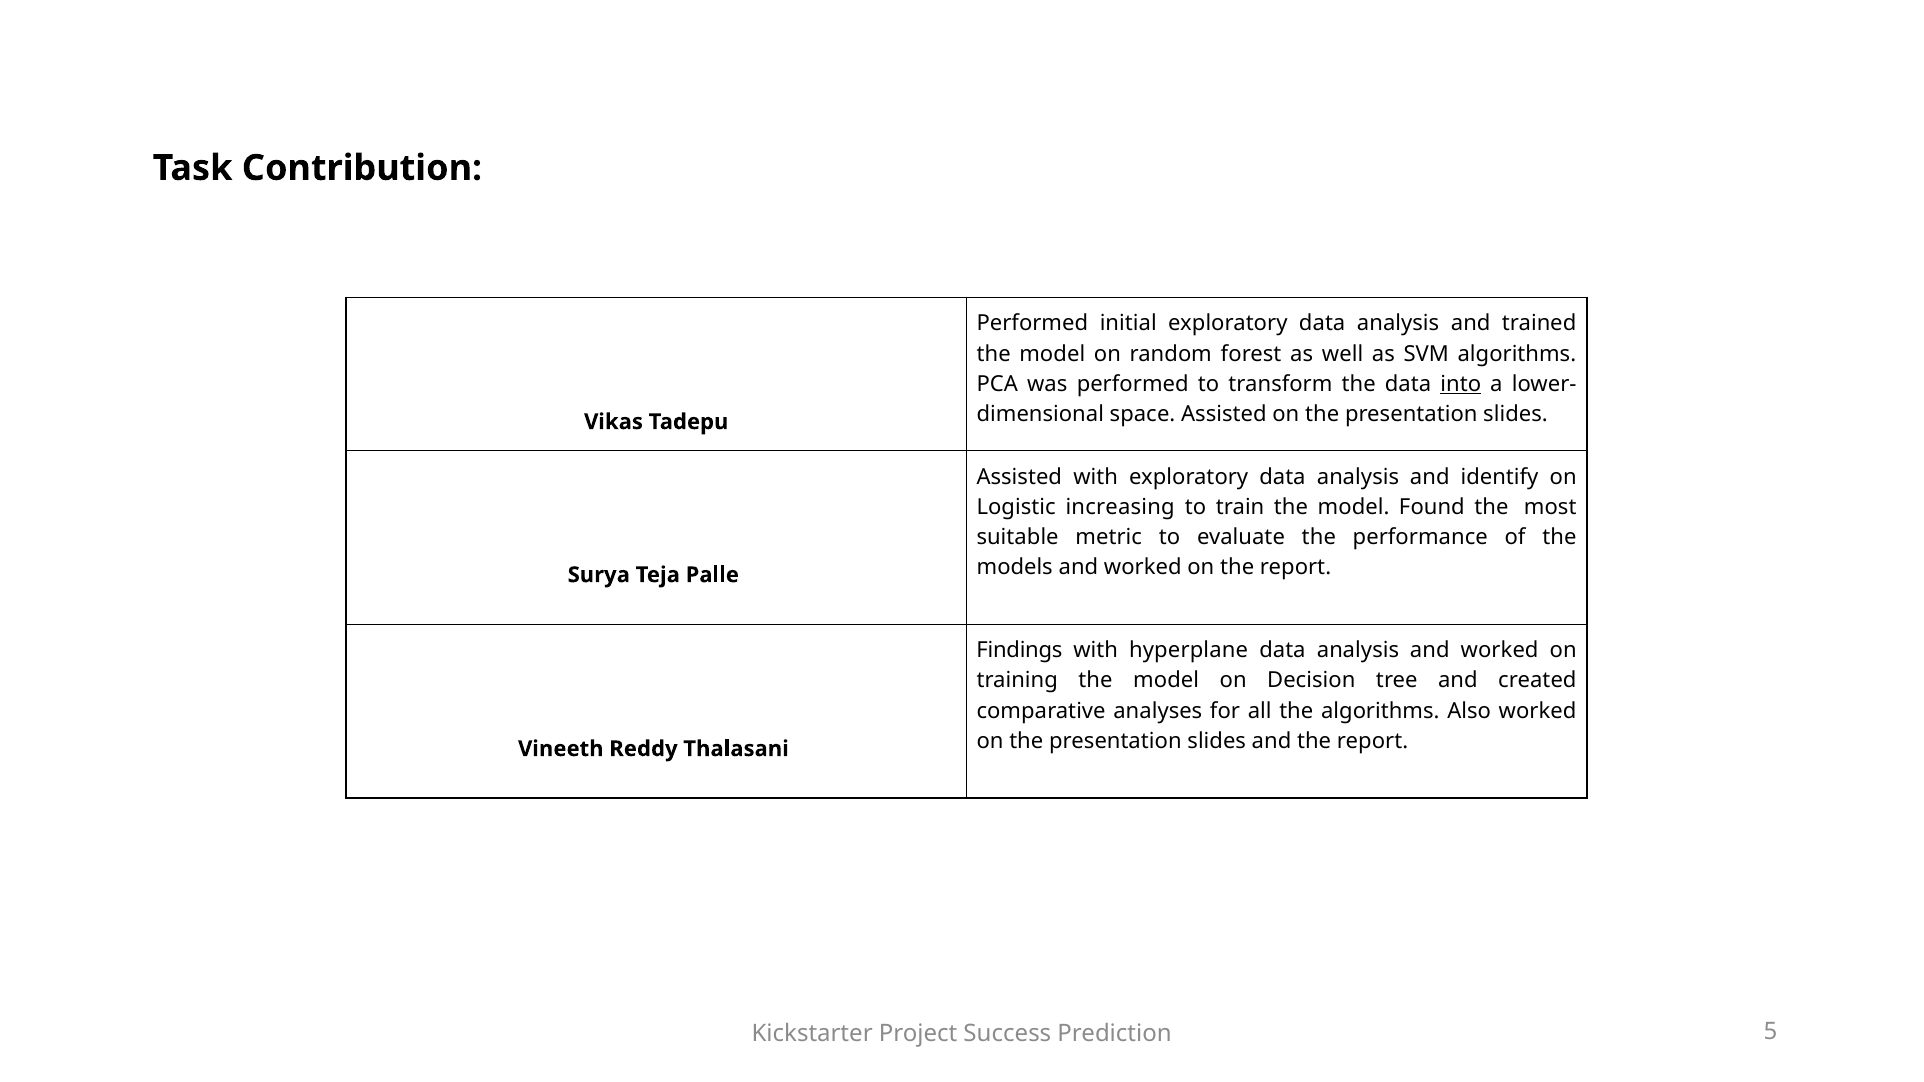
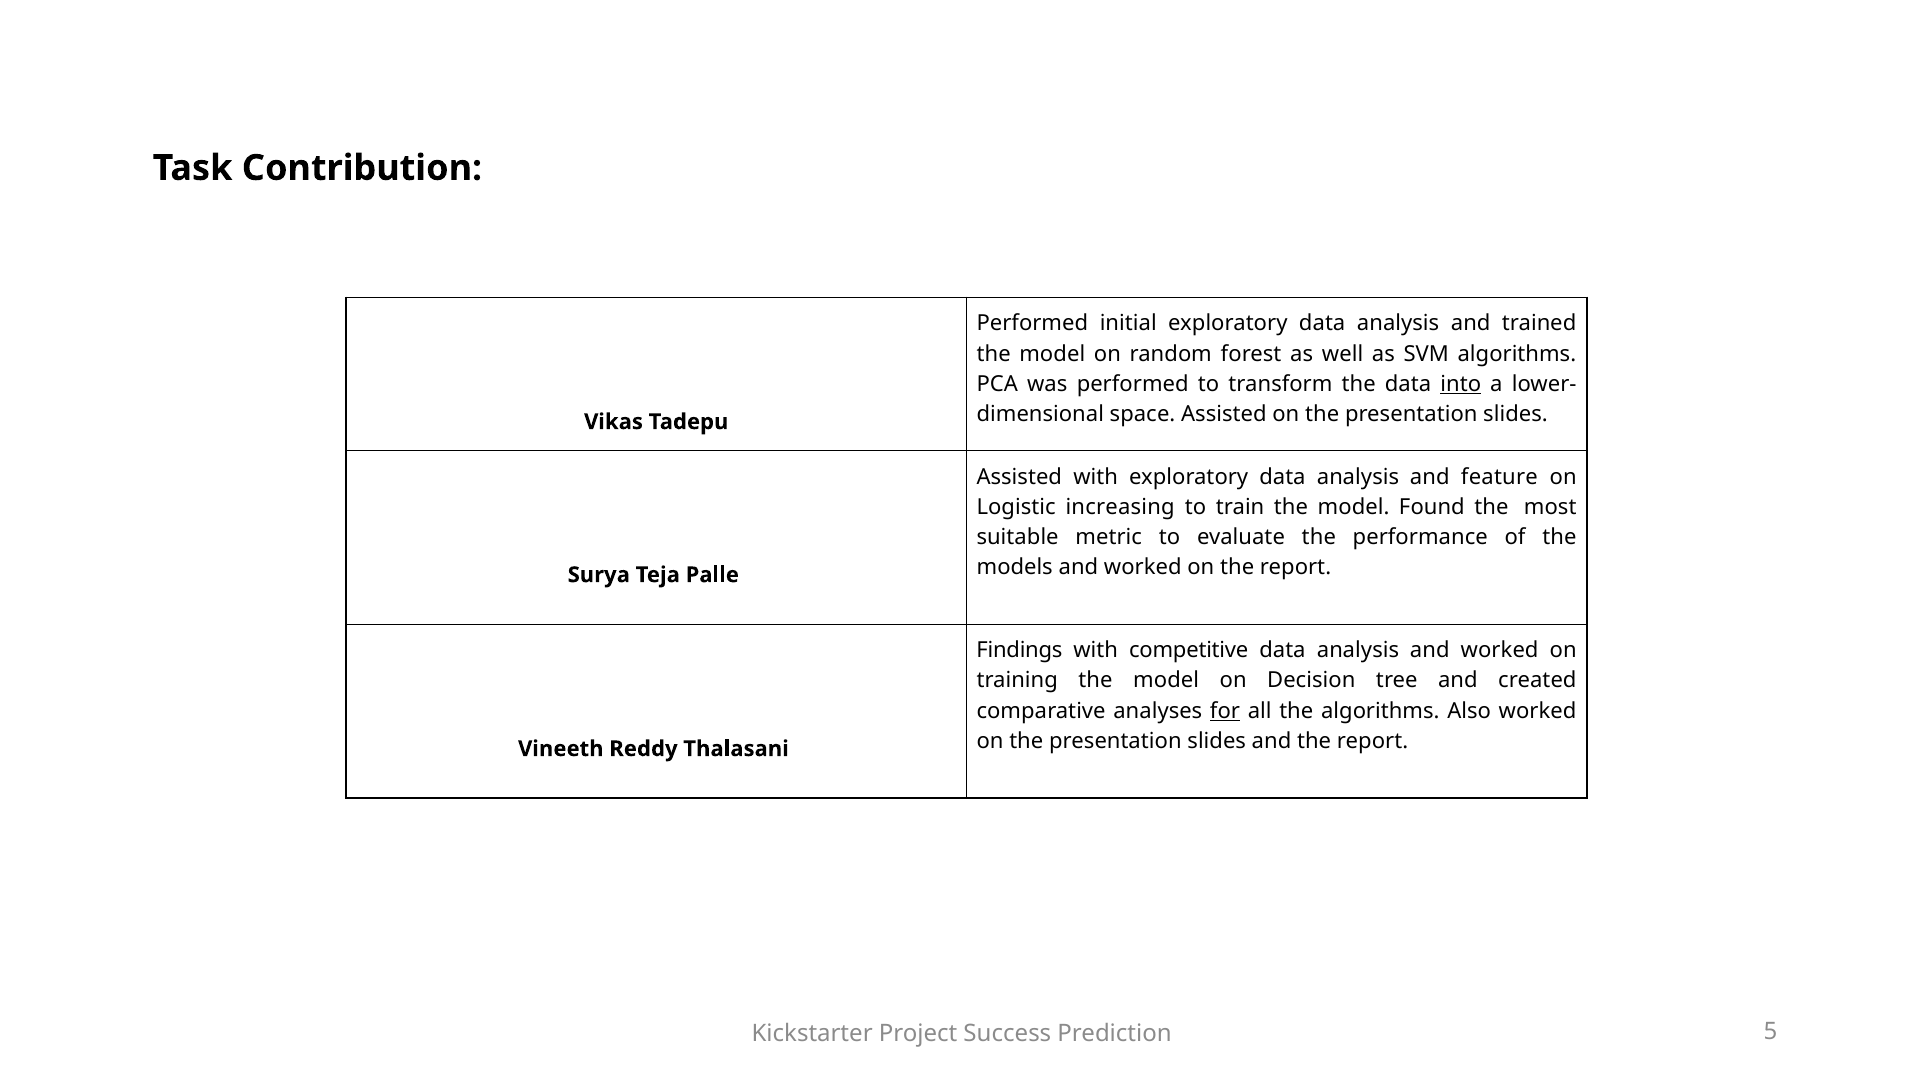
identify: identify -> feature
hyperplane: hyperplane -> competitive
for underline: none -> present
